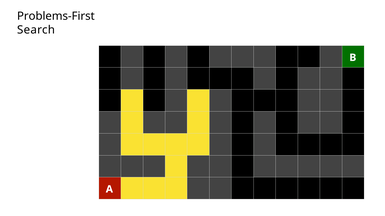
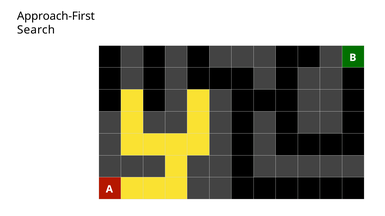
Problems-First: Problems-First -> Approach-First
